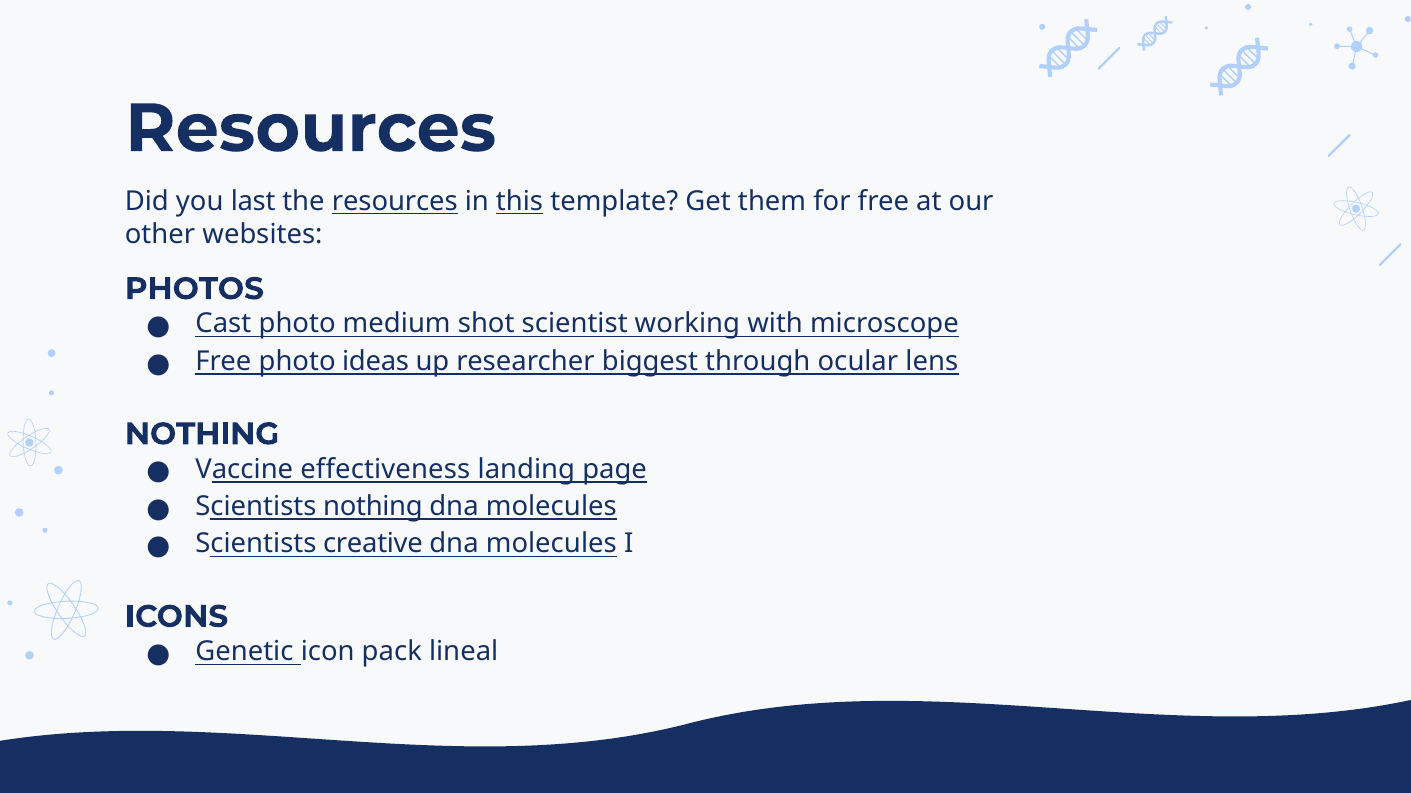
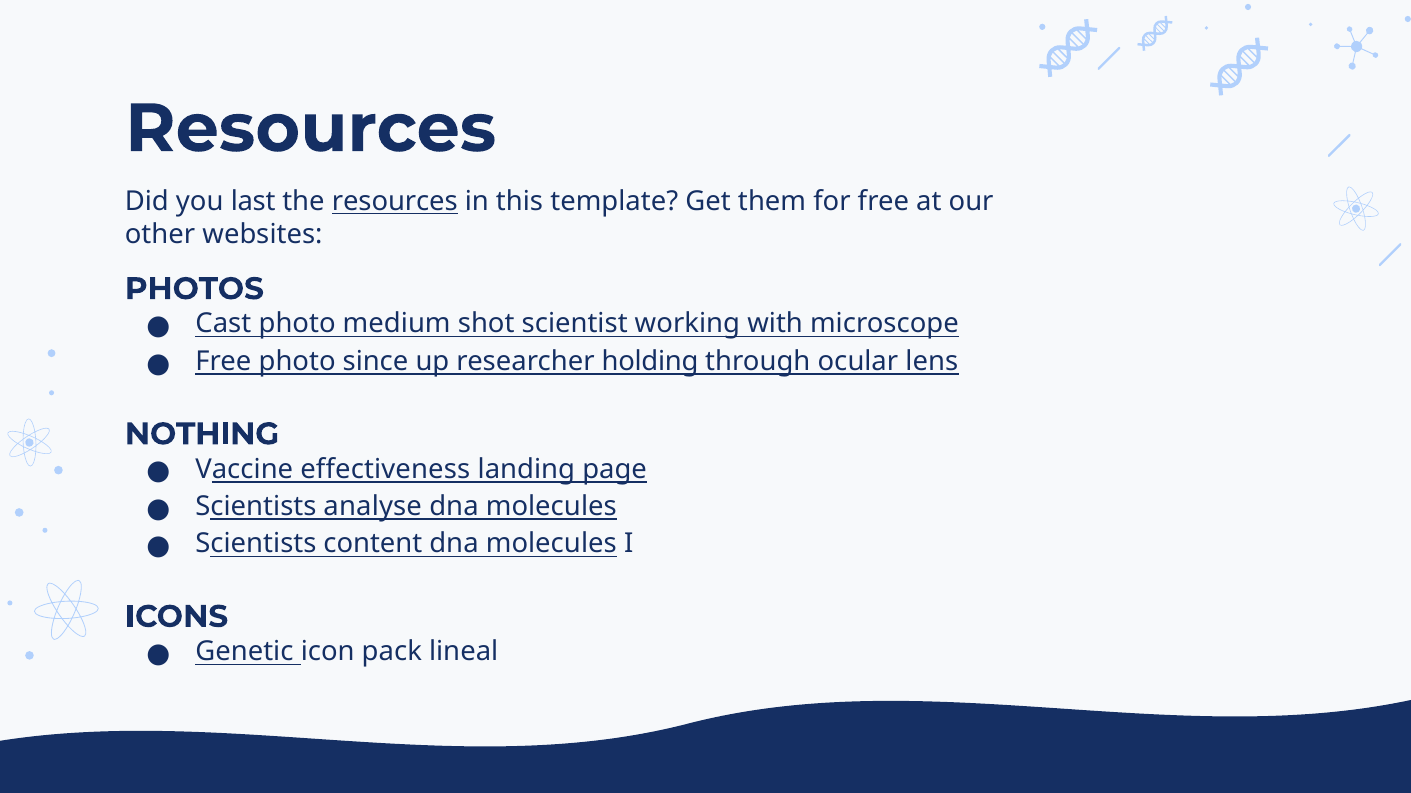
this underline: present -> none
ideas: ideas -> since
biggest: biggest -> holding
Scientists nothing: nothing -> analyse
creative: creative -> content
